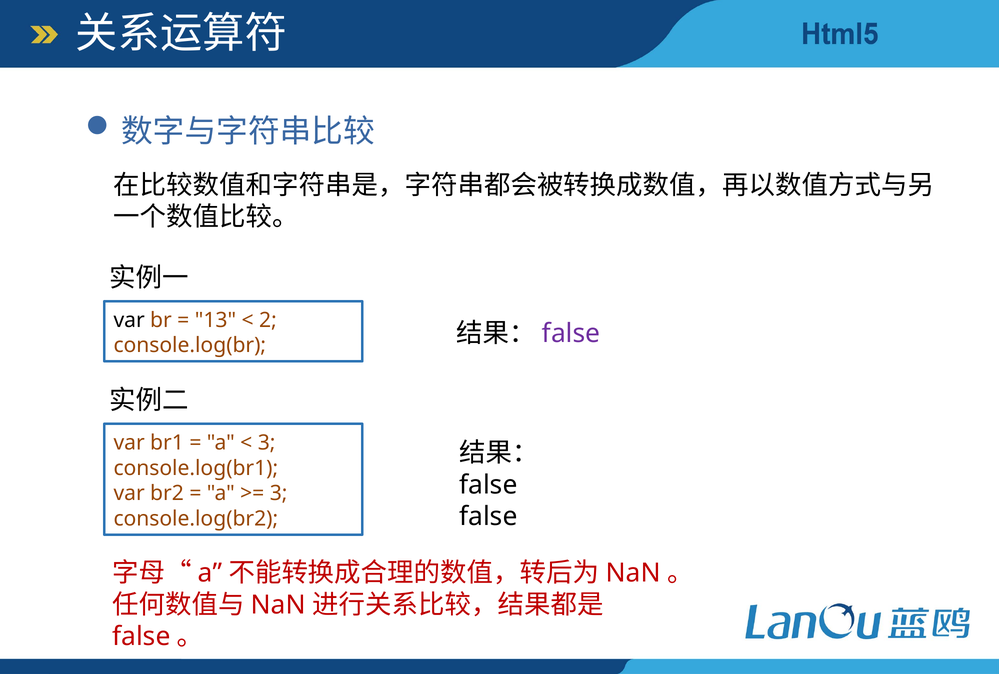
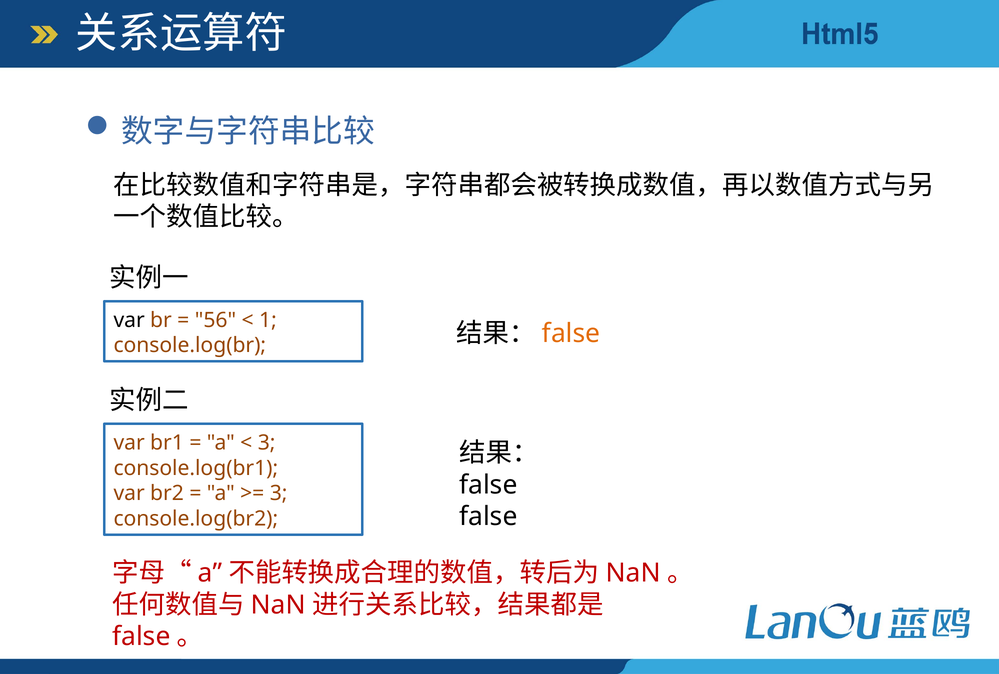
13: 13 -> 56
2: 2 -> 1
false at (571, 333) colour: purple -> orange
